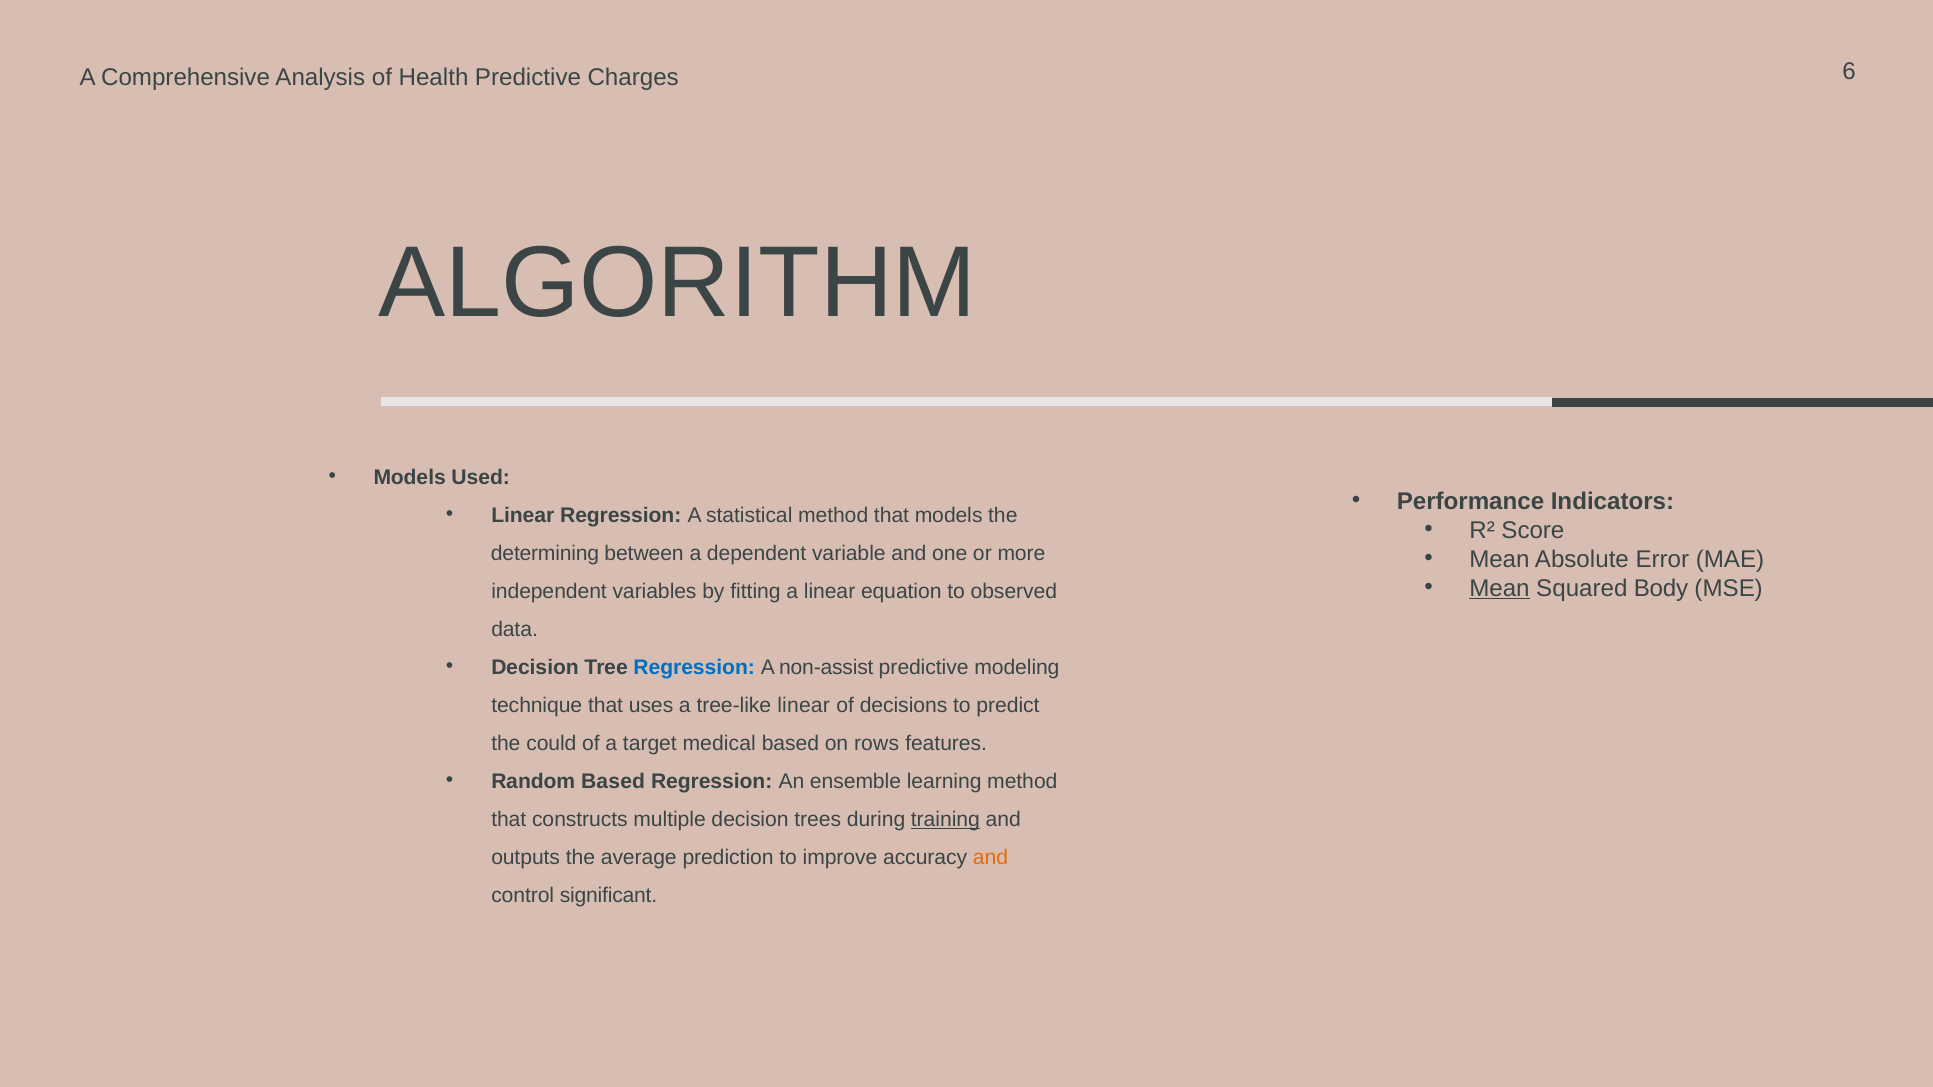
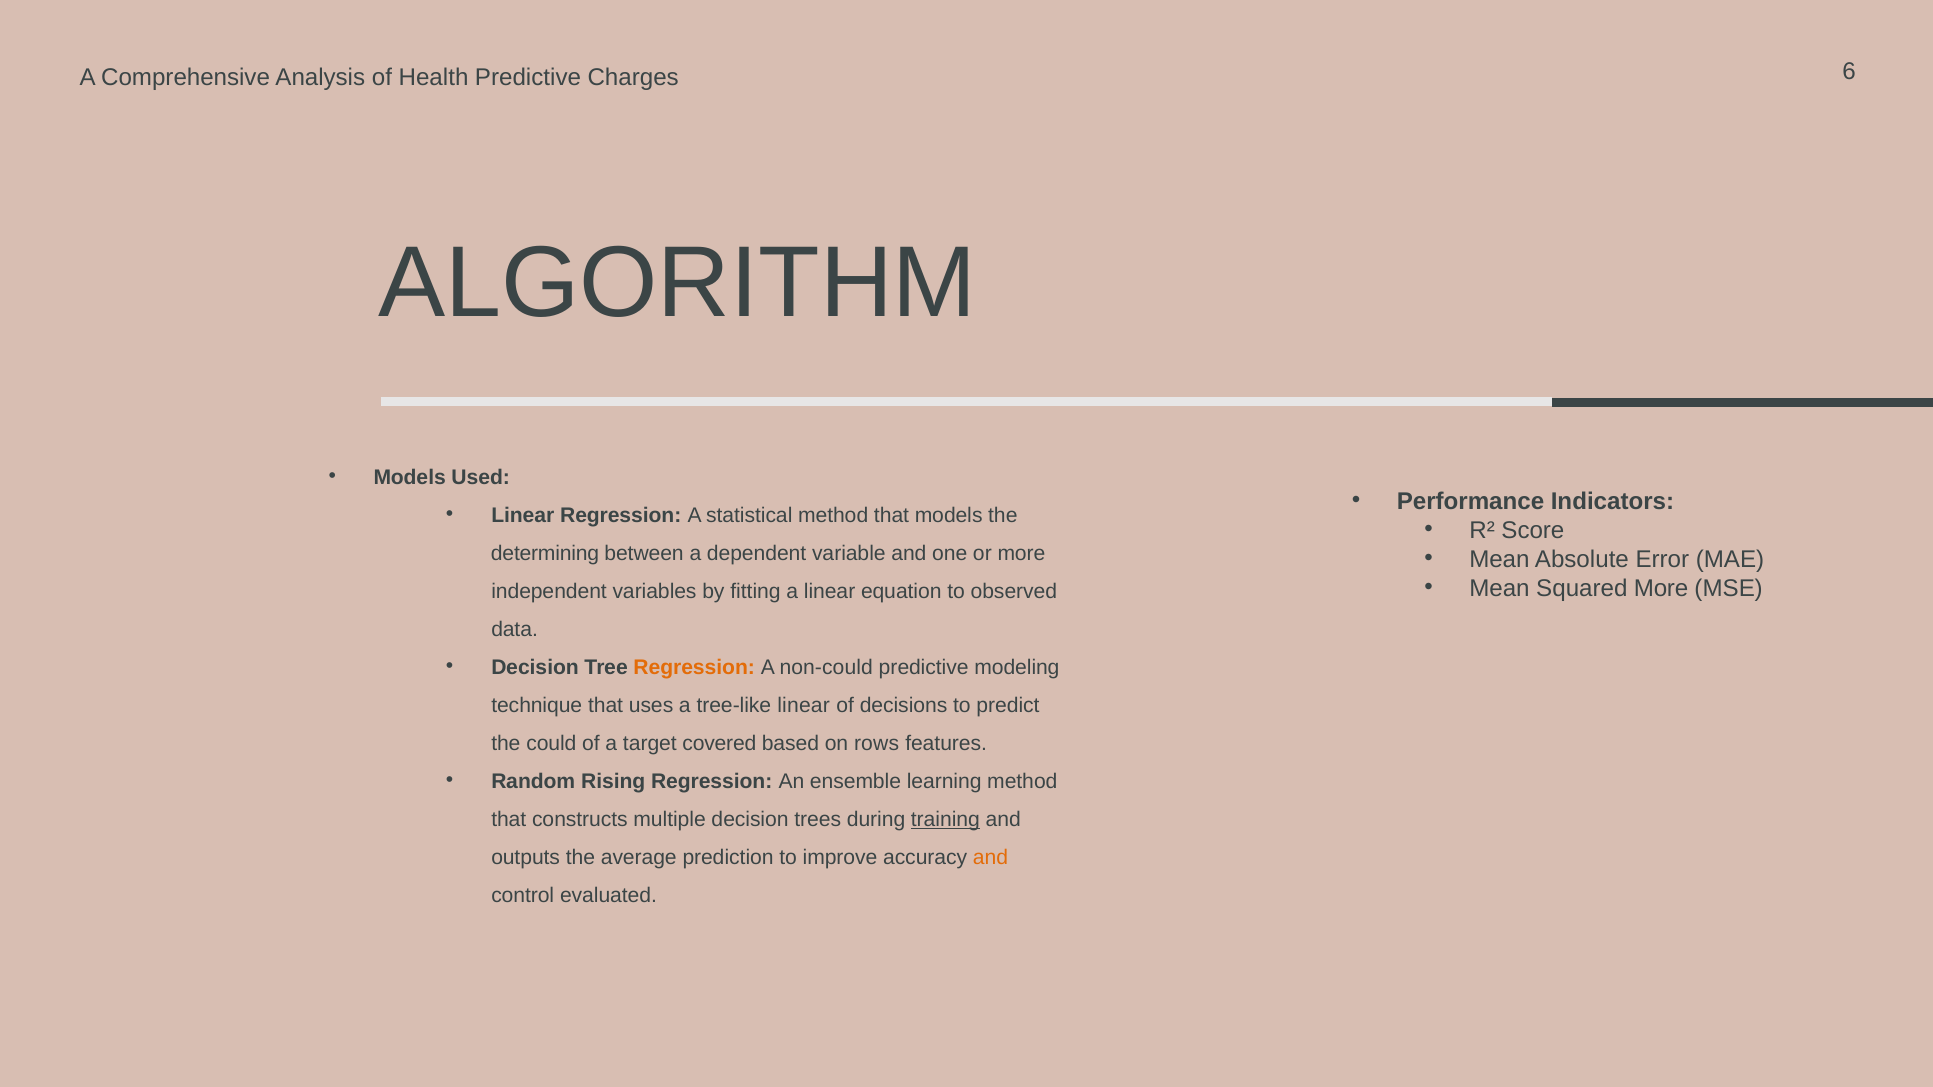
Mean at (1499, 588) underline: present -> none
Squared Body: Body -> More
Regression at (694, 667) colour: blue -> orange
non-assist: non-assist -> non-could
medical: medical -> covered
Random Based: Based -> Rising
significant: significant -> evaluated
